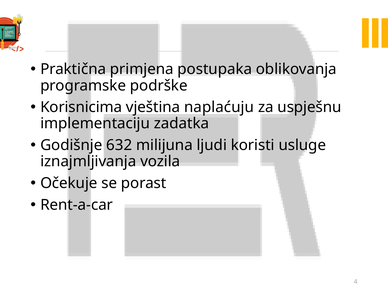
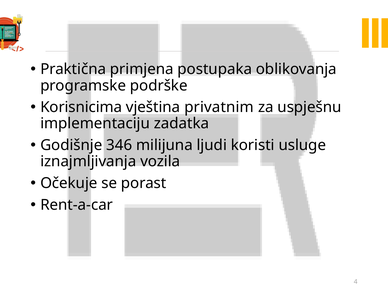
naplaćuju: naplaćuju -> privatnim
632: 632 -> 346
